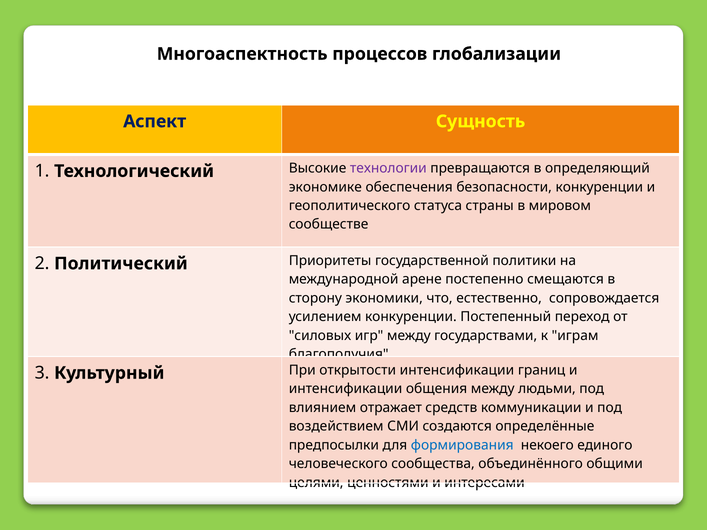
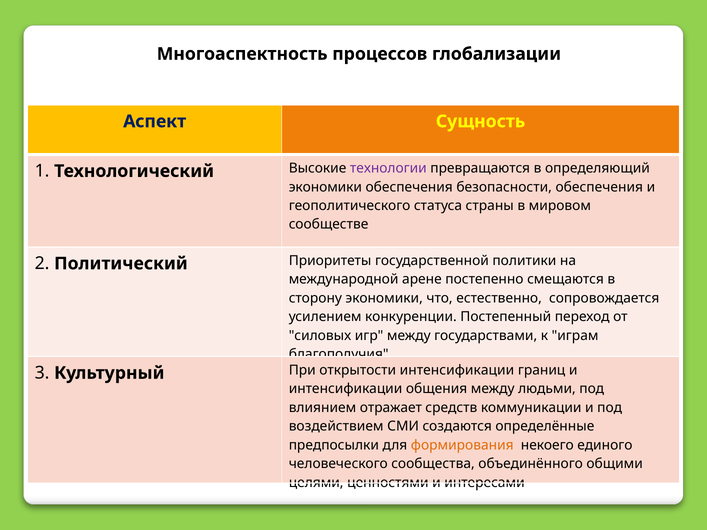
экономике at (325, 187): экономике -> экономики
безопасности конкуренции: конкуренции -> обеспечения
формирования colour: blue -> orange
